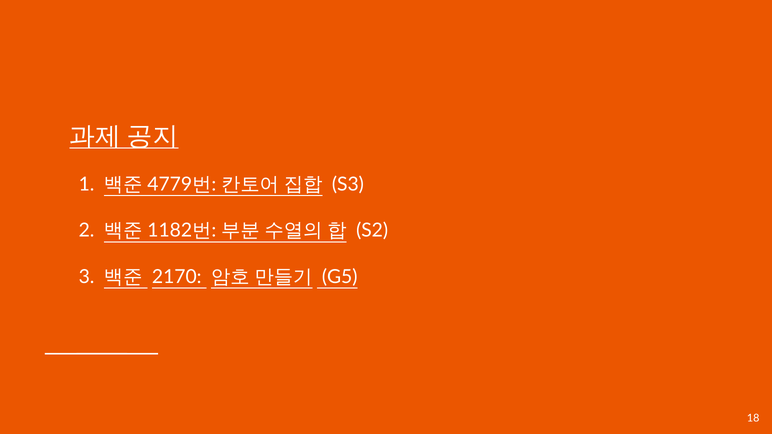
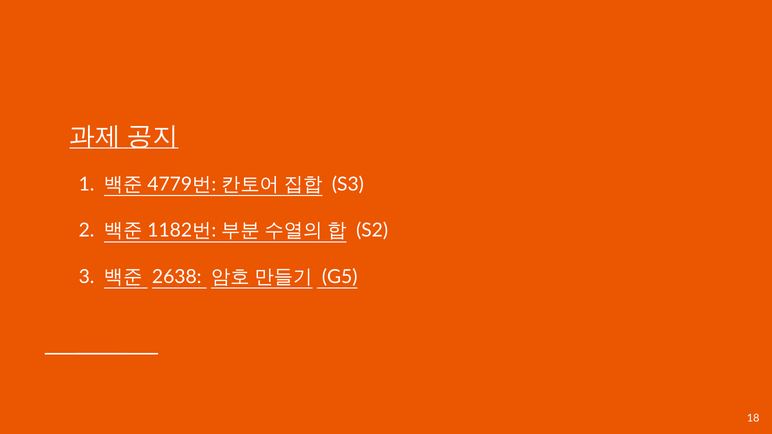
2170: 2170 -> 2638
